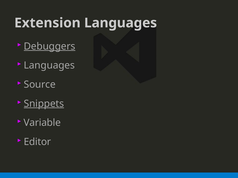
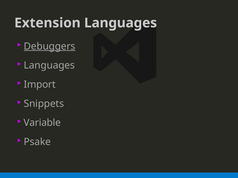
Source: Source -> Import
Snippets underline: present -> none
Editor: Editor -> Psake
